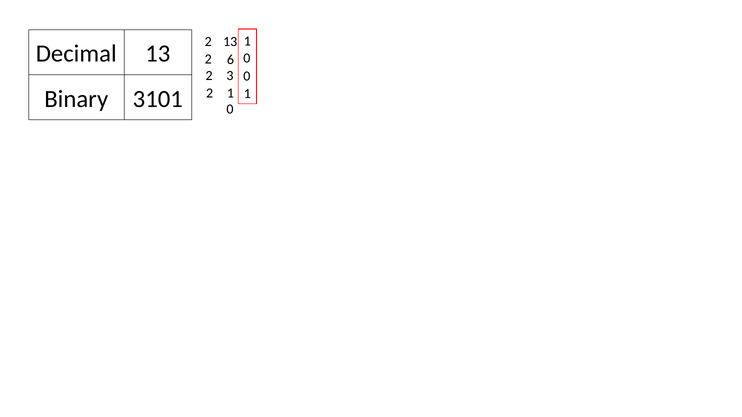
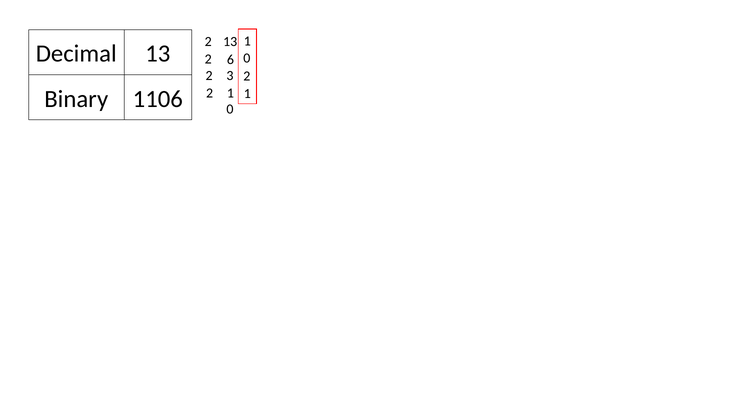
2 0: 0 -> 2
3101: 3101 -> 1106
